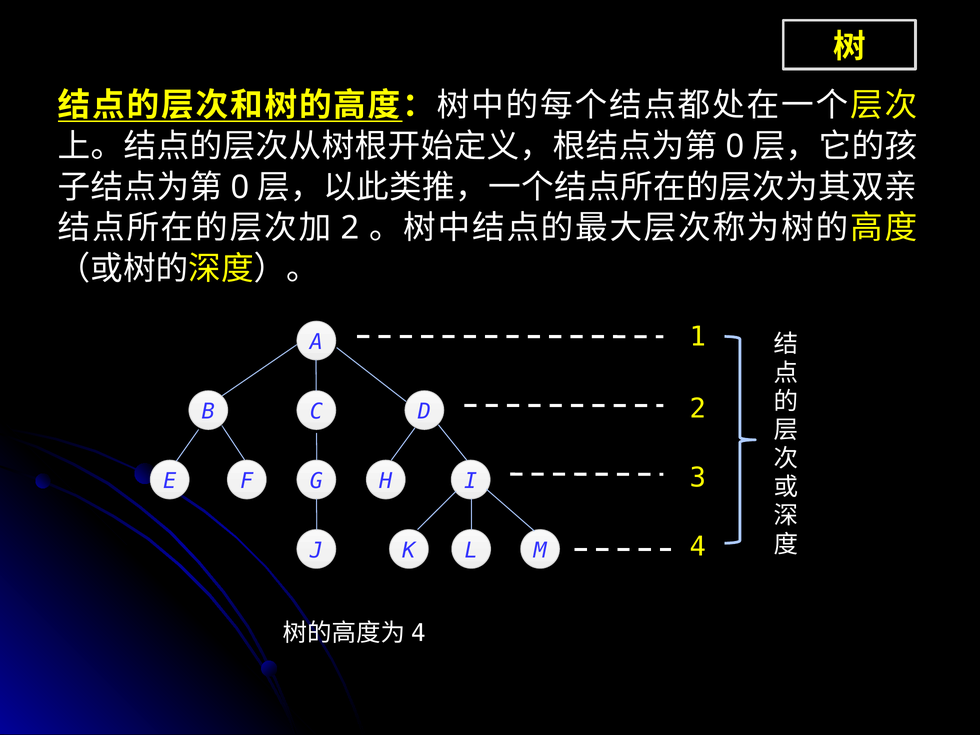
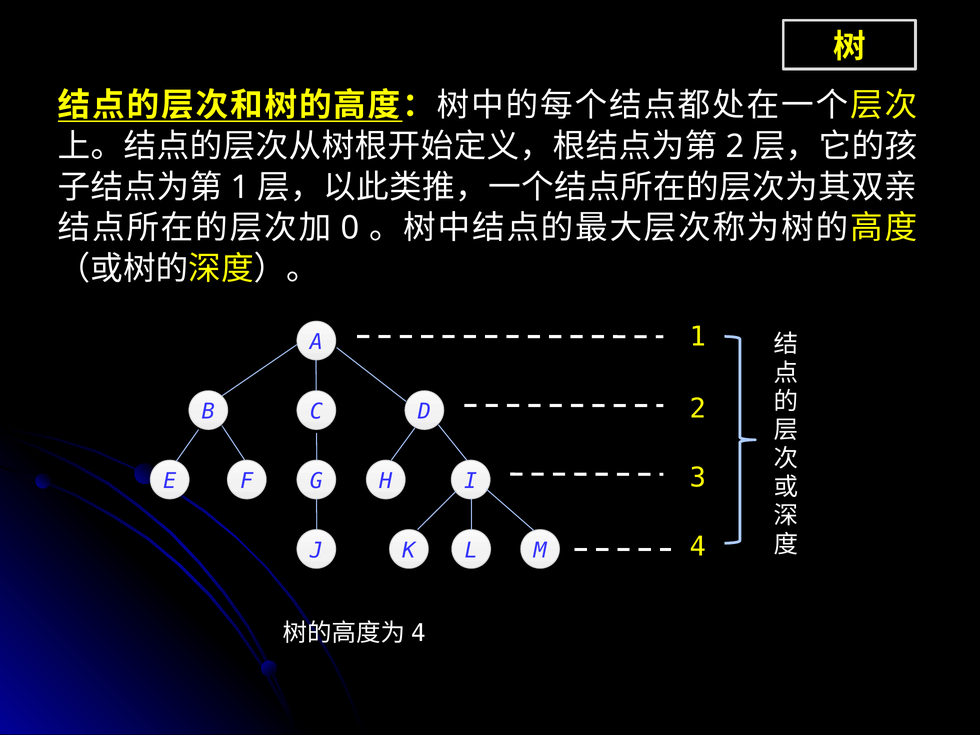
0 at (735, 147): 0 -> 2
0 at (240, 187): 0 -> 1
2 at (350, 228): 2 -> 0
